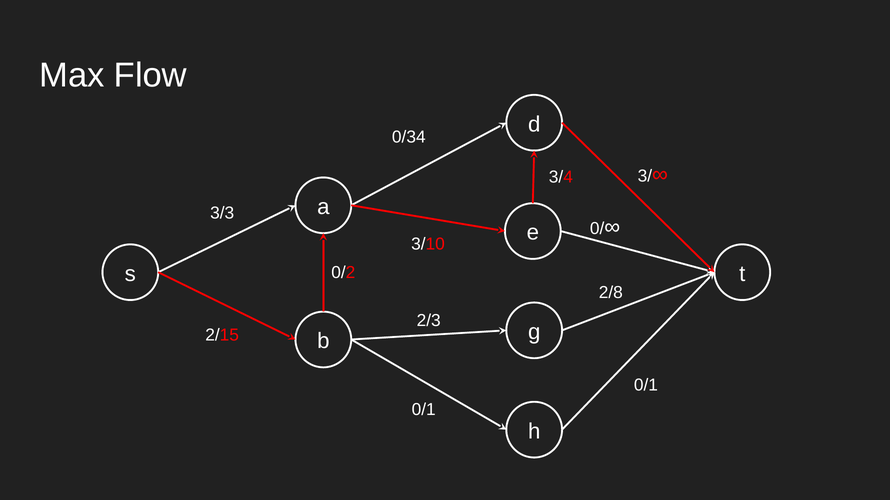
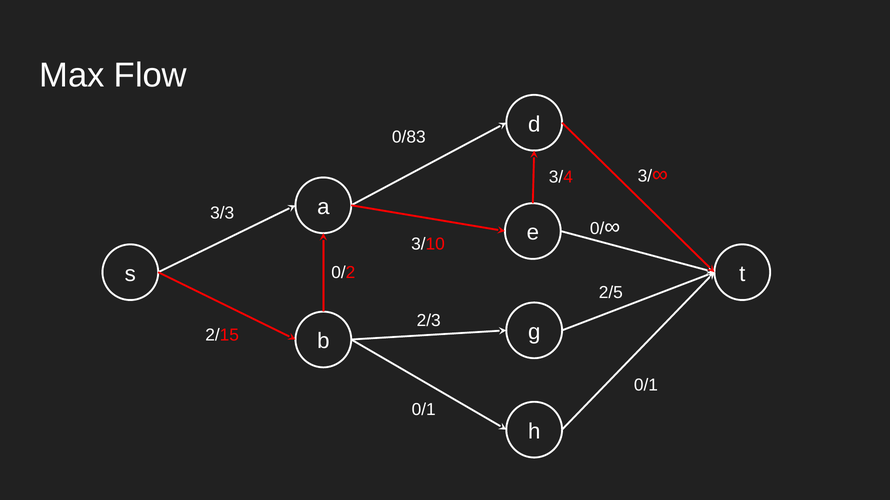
0/34: 0/34 -> 0/83
2/8: 2/8 -> 2/5
